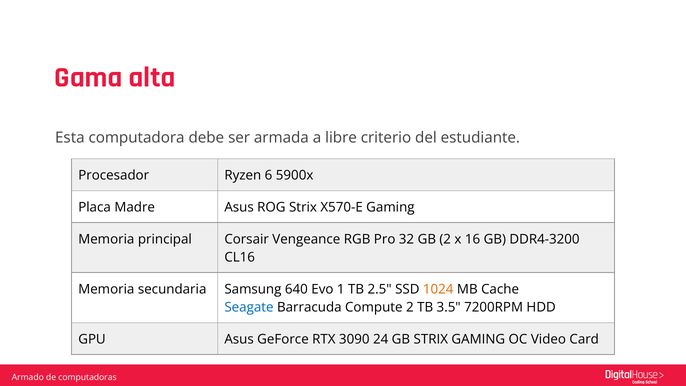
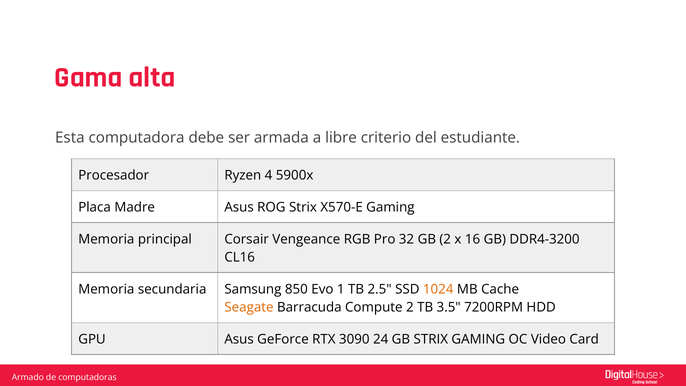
6: 6 -> 4
640: 640 -> 850
Seagate colour: blue -> orange
